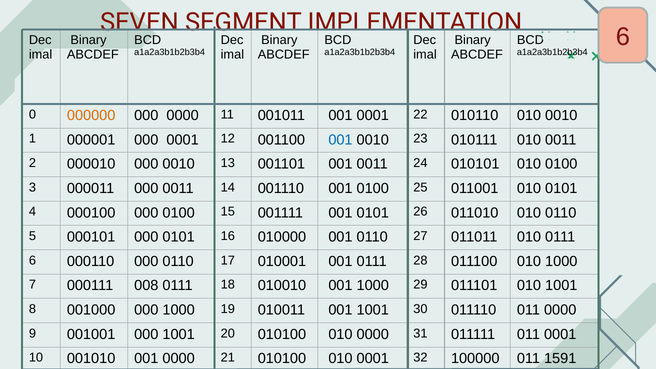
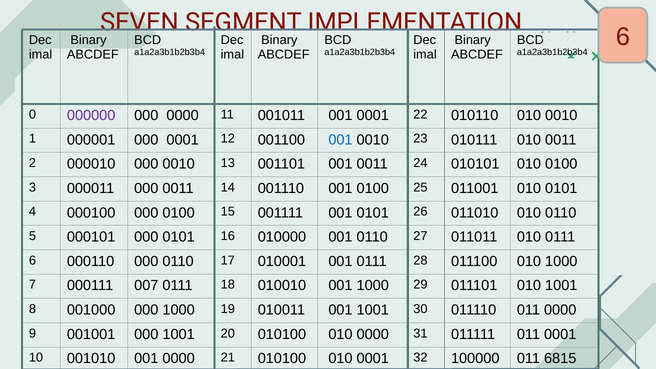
000000 colour: orange -> purple
008: 008 -> 007
1591: 1591 -> 6815
